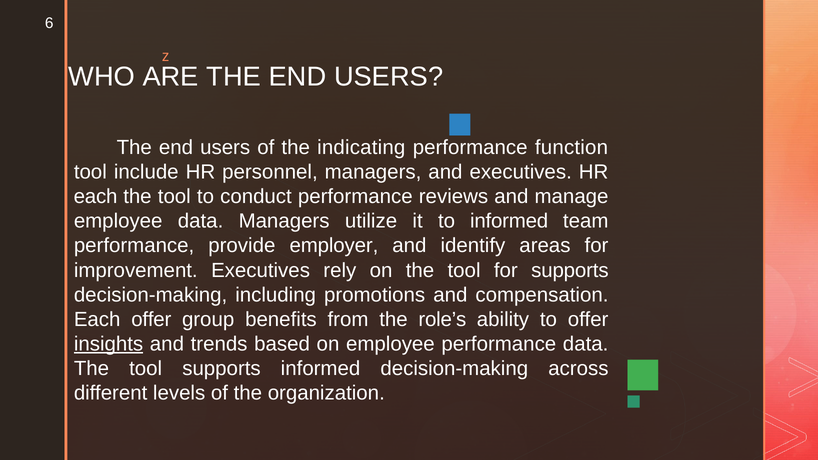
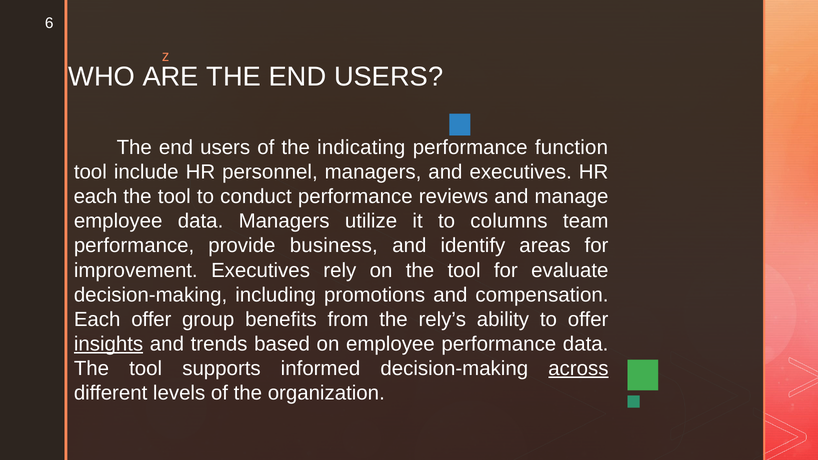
to informed: informed -> columns
employer: employer -> business
for supports: supports -> evaluate
role’s: role’s -> rely’s
across underline: none -> present
